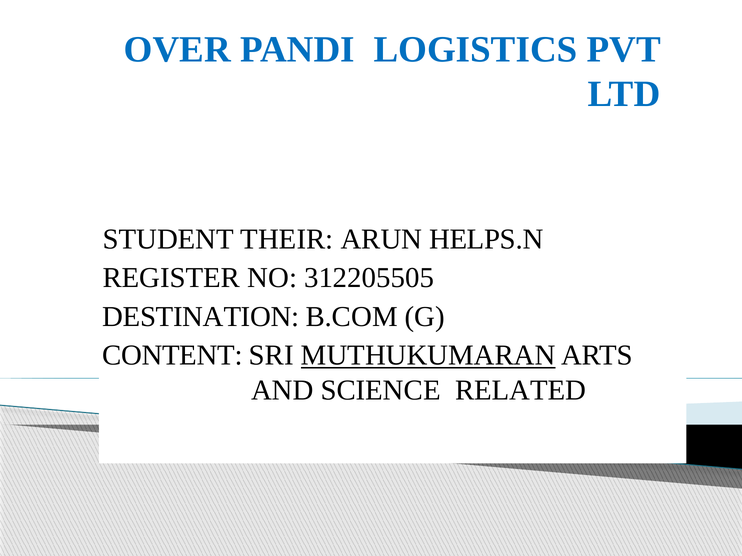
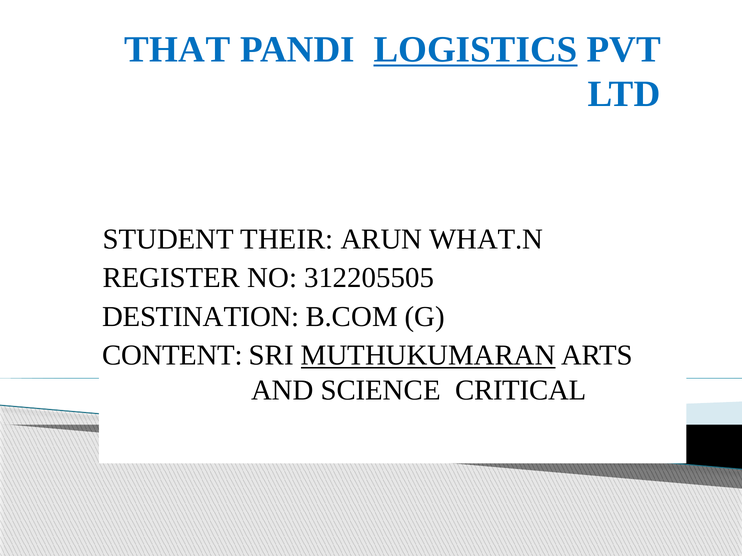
OVER: OVER -> THAT
LOGISTICS underline: none -> present
HELPS.N: HELPS.N -> WHAT.N
RELATED: RELATED -> CRITICAL
